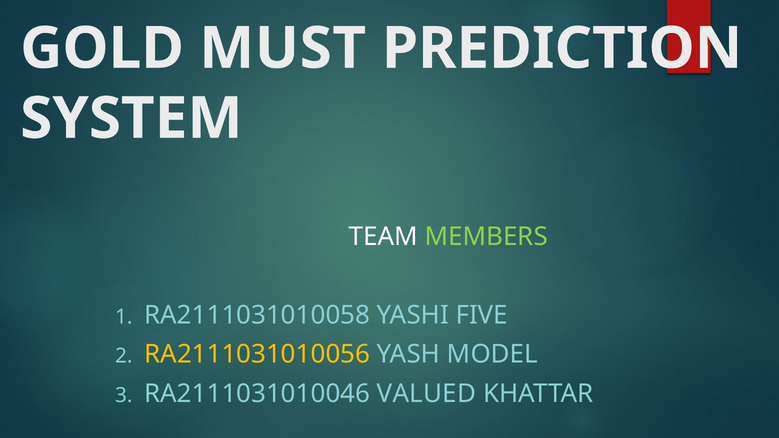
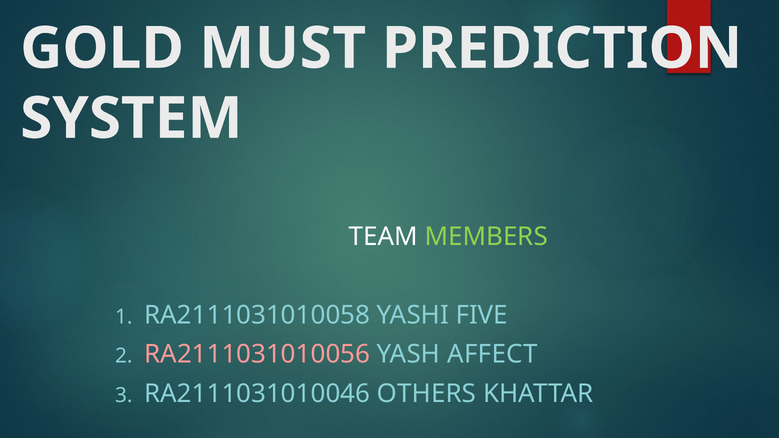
RA2111031010056 colour: yellow -> pink
MODEL: MODEL -> AFFECT
VALUED: VALUED -> OTHERS
